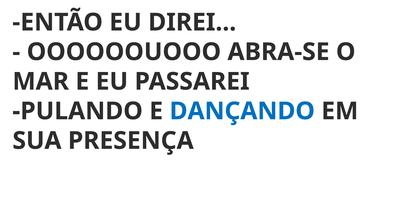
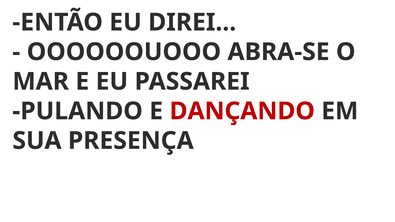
DANÇANDO colour: blue -> red
